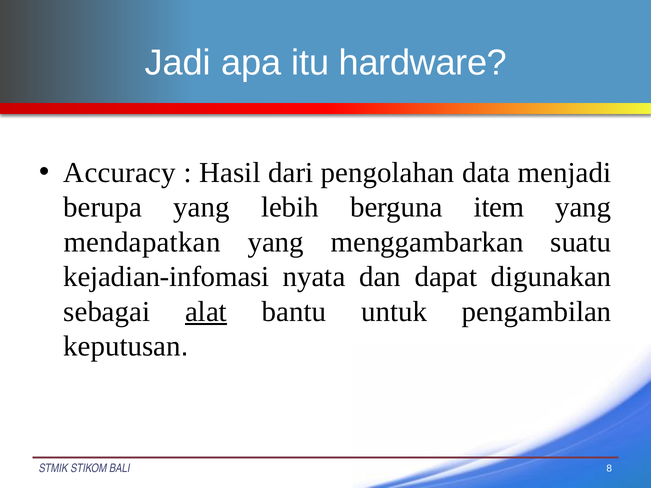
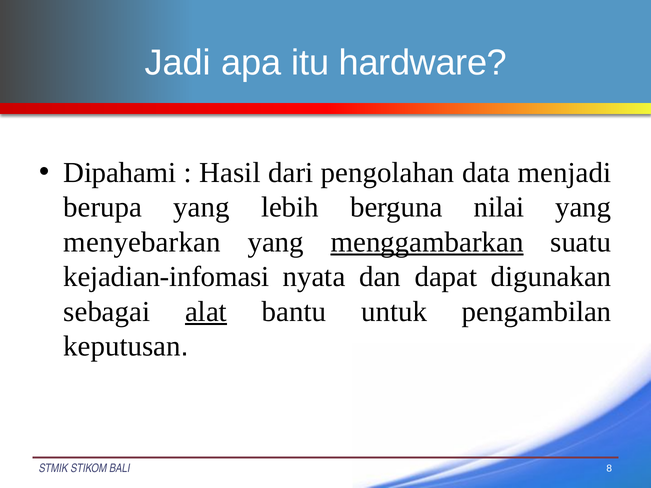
Accuracy: Accuracy -> Dipahami
item: item -> nilai
mendapatkan: mendapatkan -> menyebarkan
menggambarkan underline: none -> present
